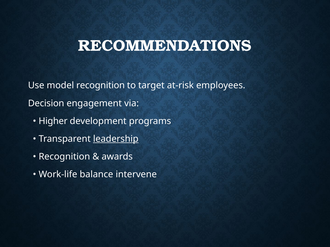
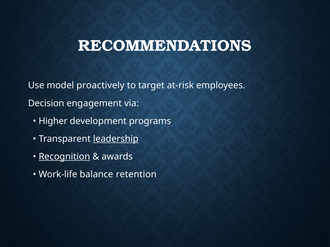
model recognition: recognition -> proactively
Recognition at (64, 157) underline: none -> present
intervene: intervene -> retention
